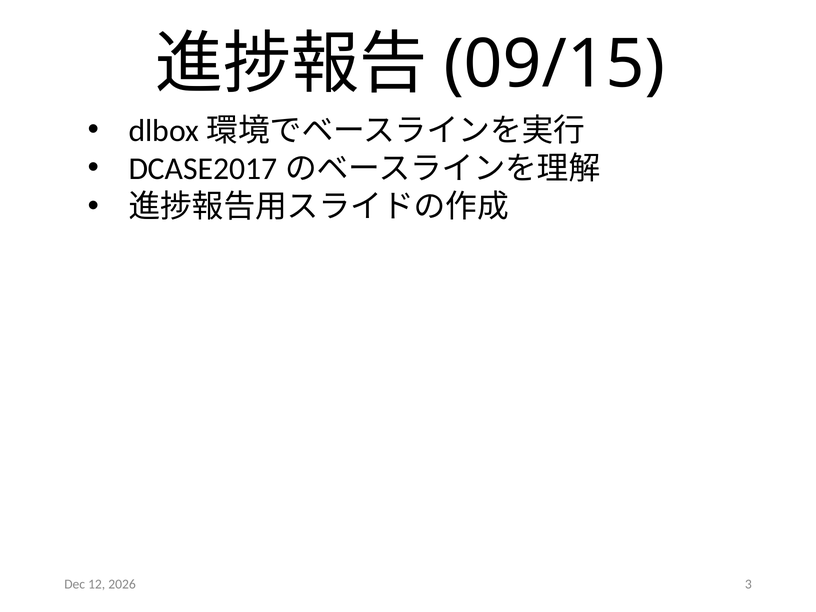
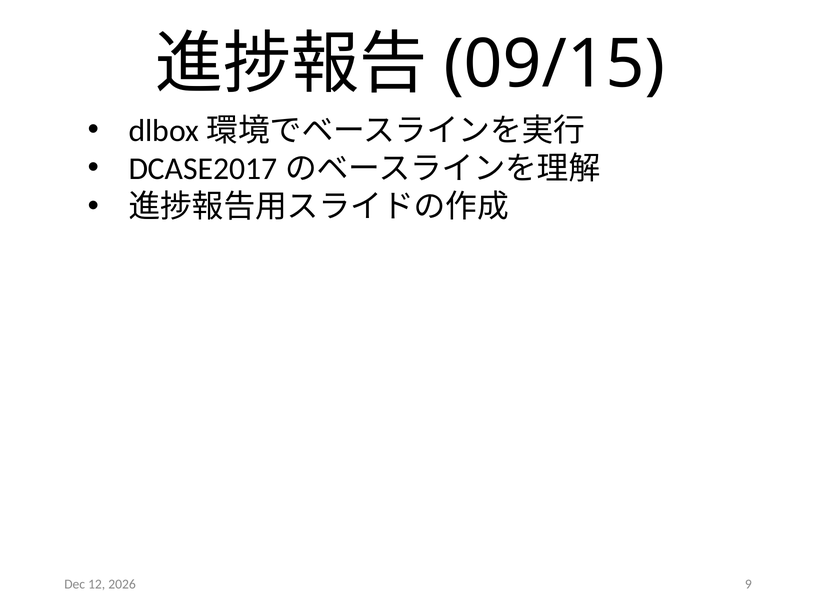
3: 3 -> 9
